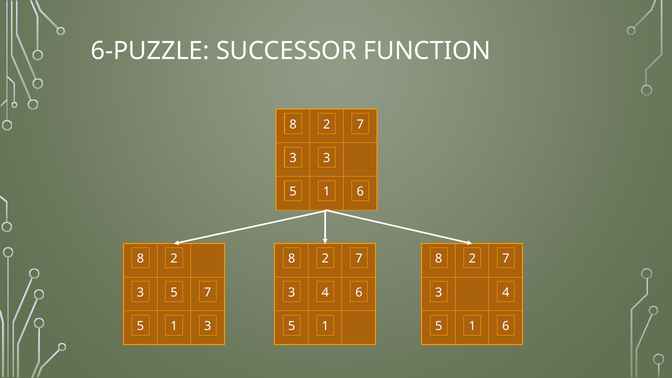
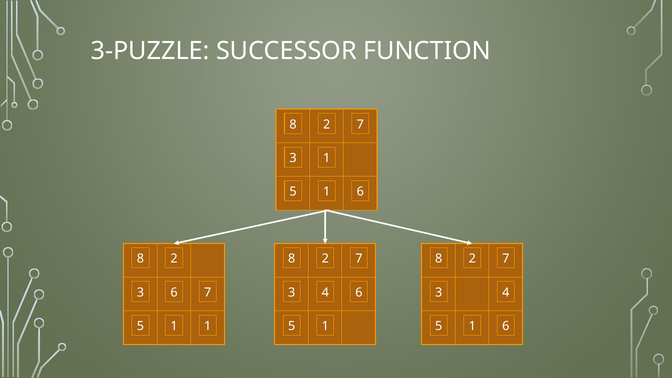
6-PUZZLE: 6-PUZZLE -> 3-PUZZLE
3 3: 3 -> 1
5 at (174, 292): 5 -> 6
5 3: 3 -> 1
